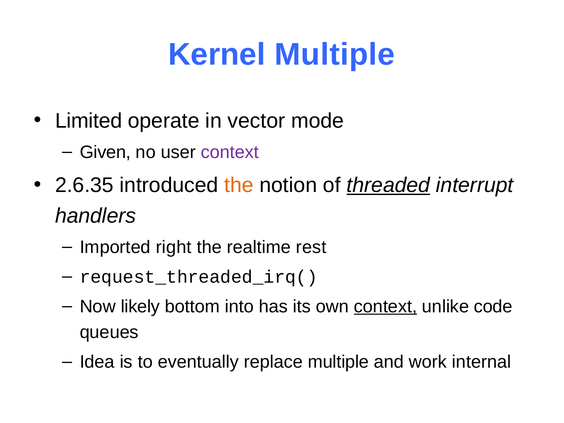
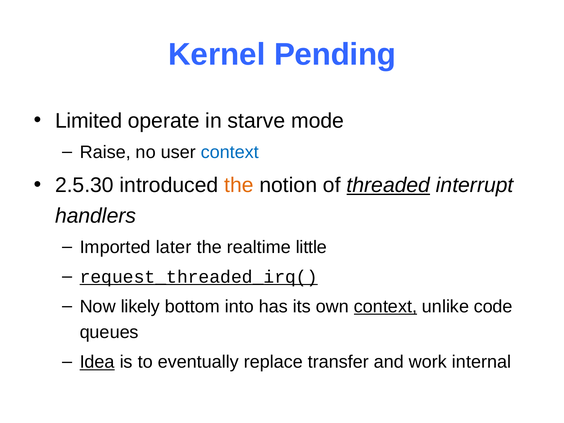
Kernel Multiple: Multiple -> Pending
vector: vector -> starve
Given: Given -> Raise
context at (230, 152) colour: purple -> blue
2.6.35: 2.6.35 -> 2.5.30
right: right -> later
rest: rest -> little
request_threaded_irq( underline: none -> present
Idea underline: none -> present
replace multiple: multiple -> transfer
